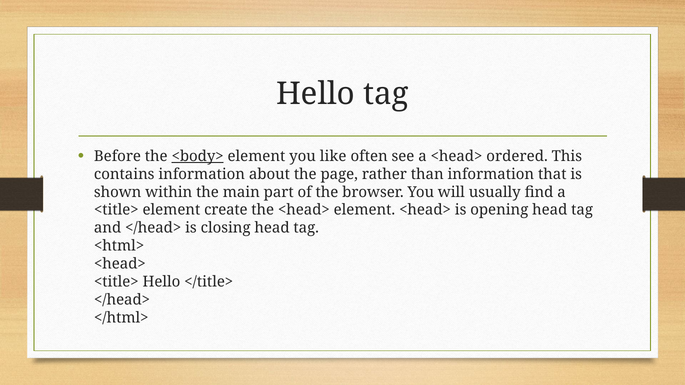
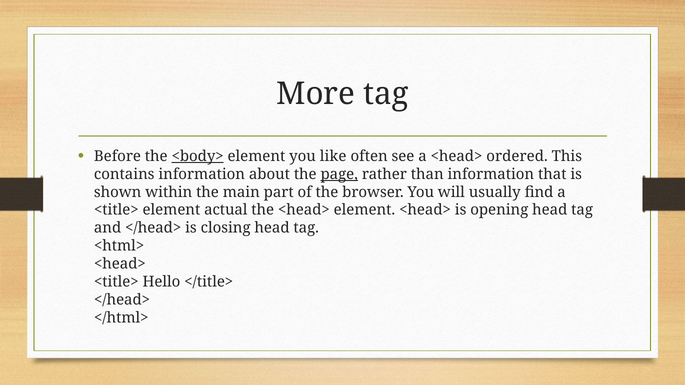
Hello at (316, 94): Hello -> More
page underline: none -> present
create: create -> actual
